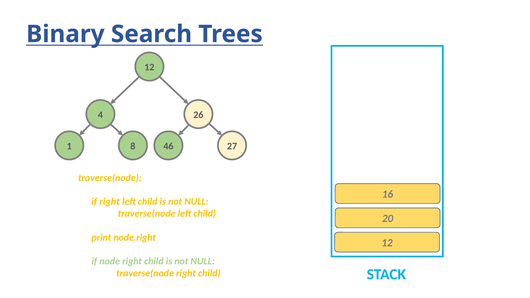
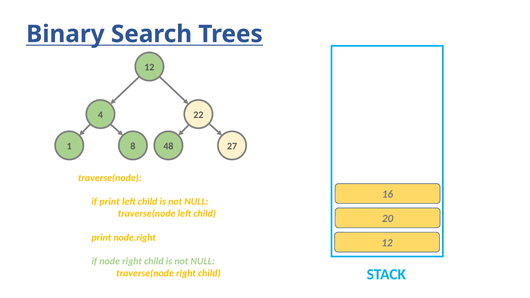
26: 26 -> 22
46: 46 -> 48
if right: right -> print
